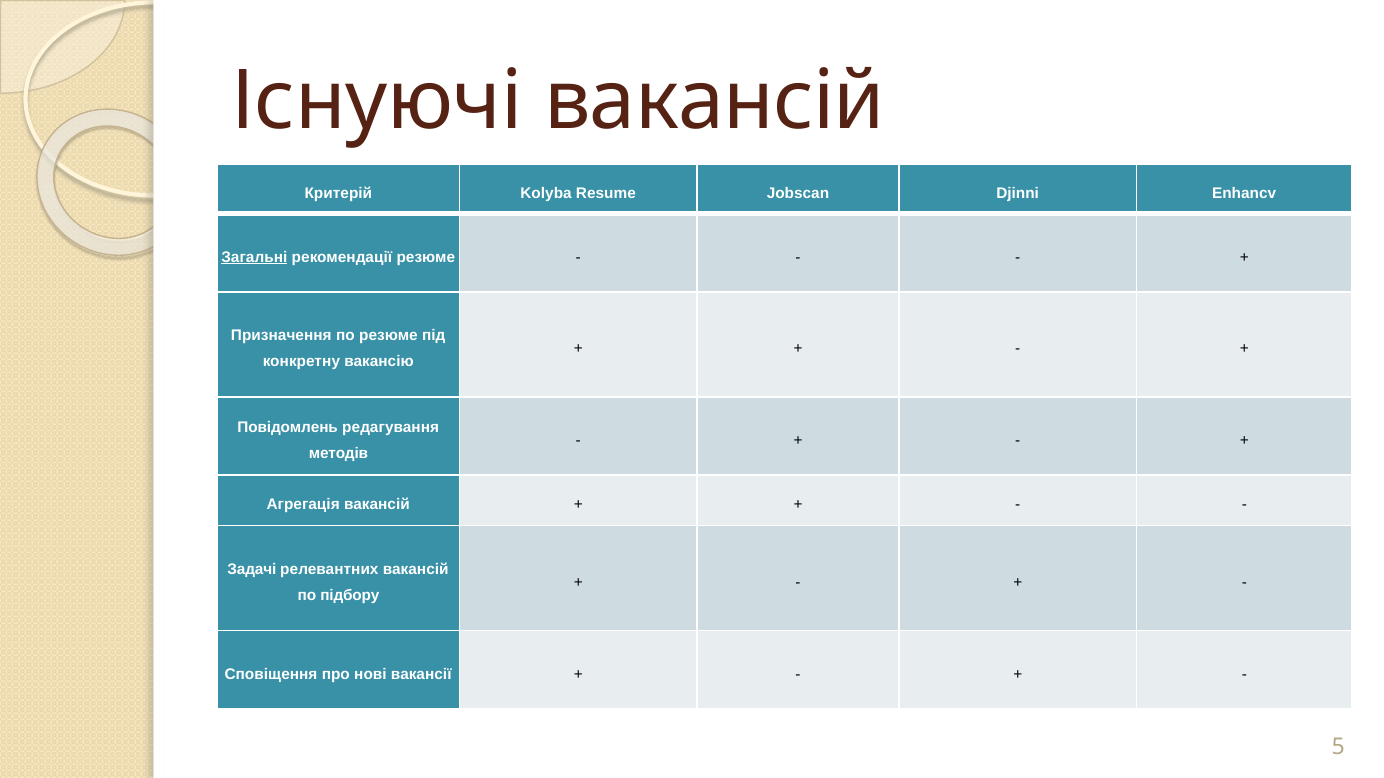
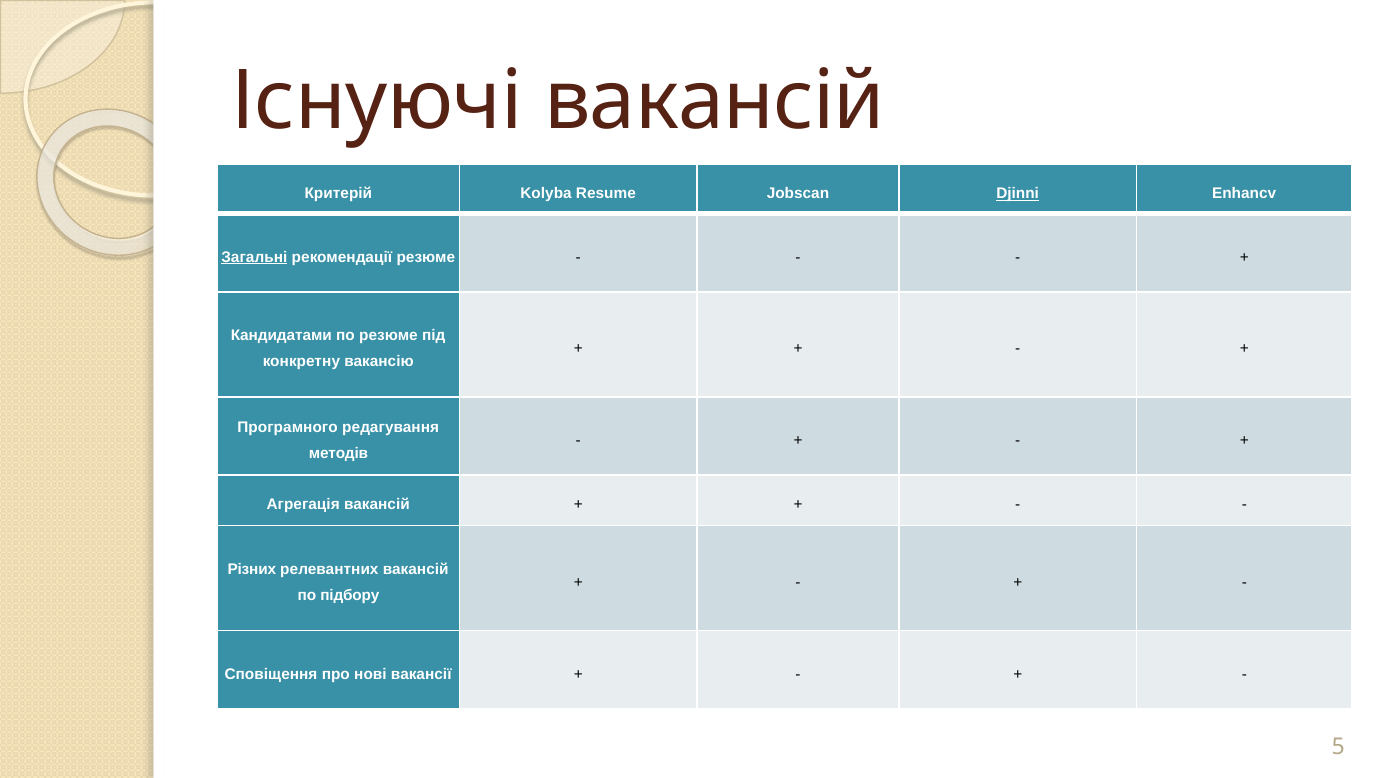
Djinni underline: none -> present
Призначення: Призначення -> Кандидатами
Повідомлень: Повідомлень -> Програмного
Задачі: Задачі -> Різних
